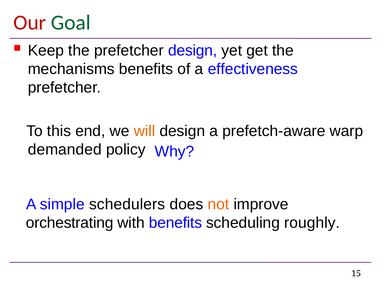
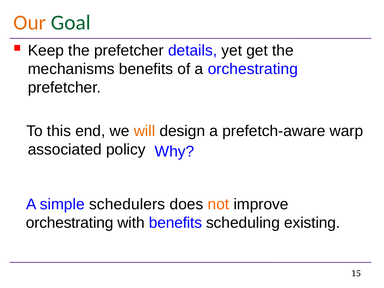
Our colour: red -> orange
prefetcher design: design -> details
a effectiveness: effectiveness -> orchestrating
demanded: demanded -> associated
roughly: roughly -> existing
